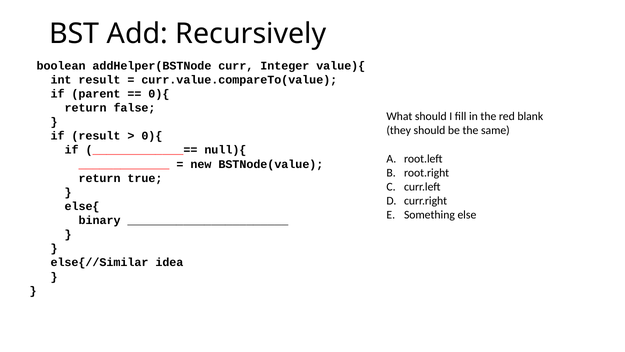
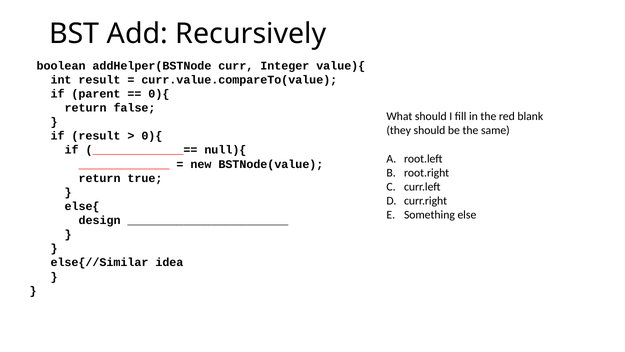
binary: binary -> design
